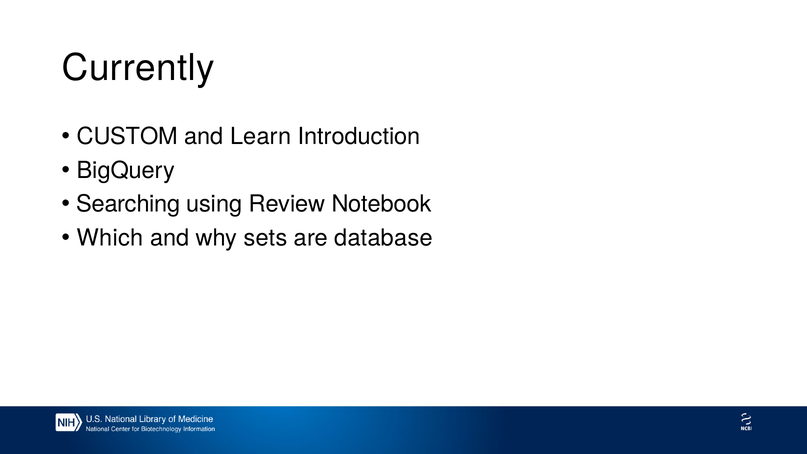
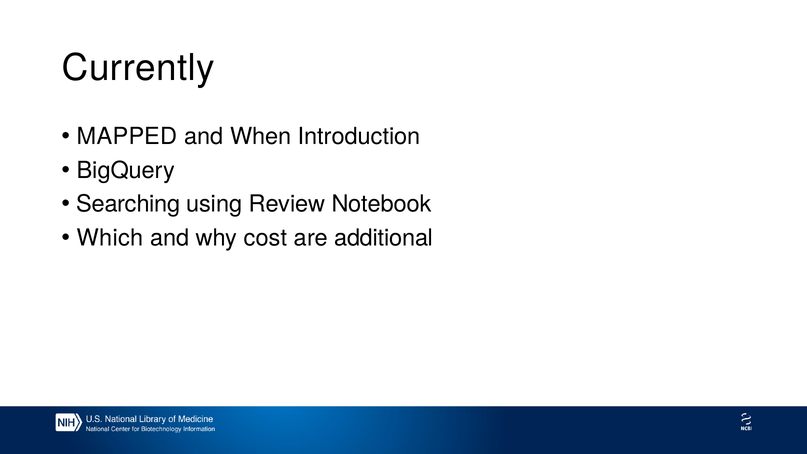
CUSTOM: CUSTOM -> MAPPED
Learn: Learn -> When
sets: sets -> cost
database: database -> additional
